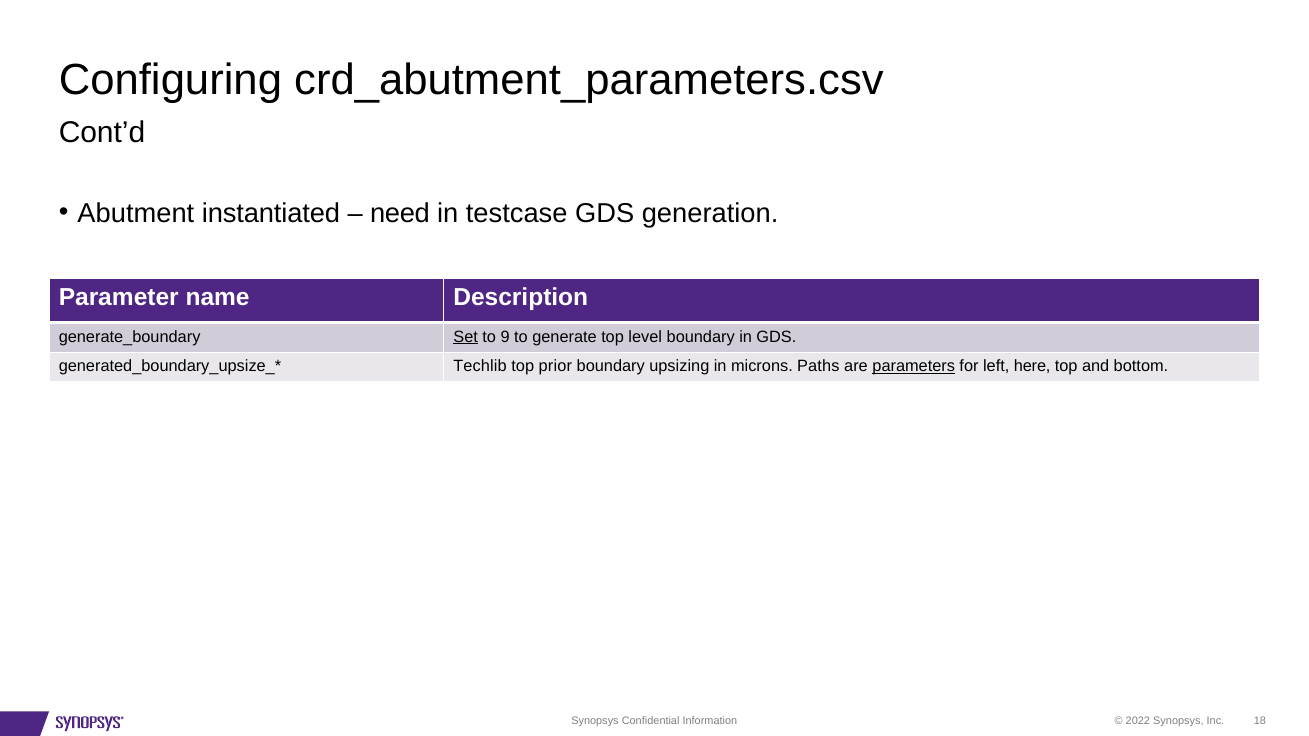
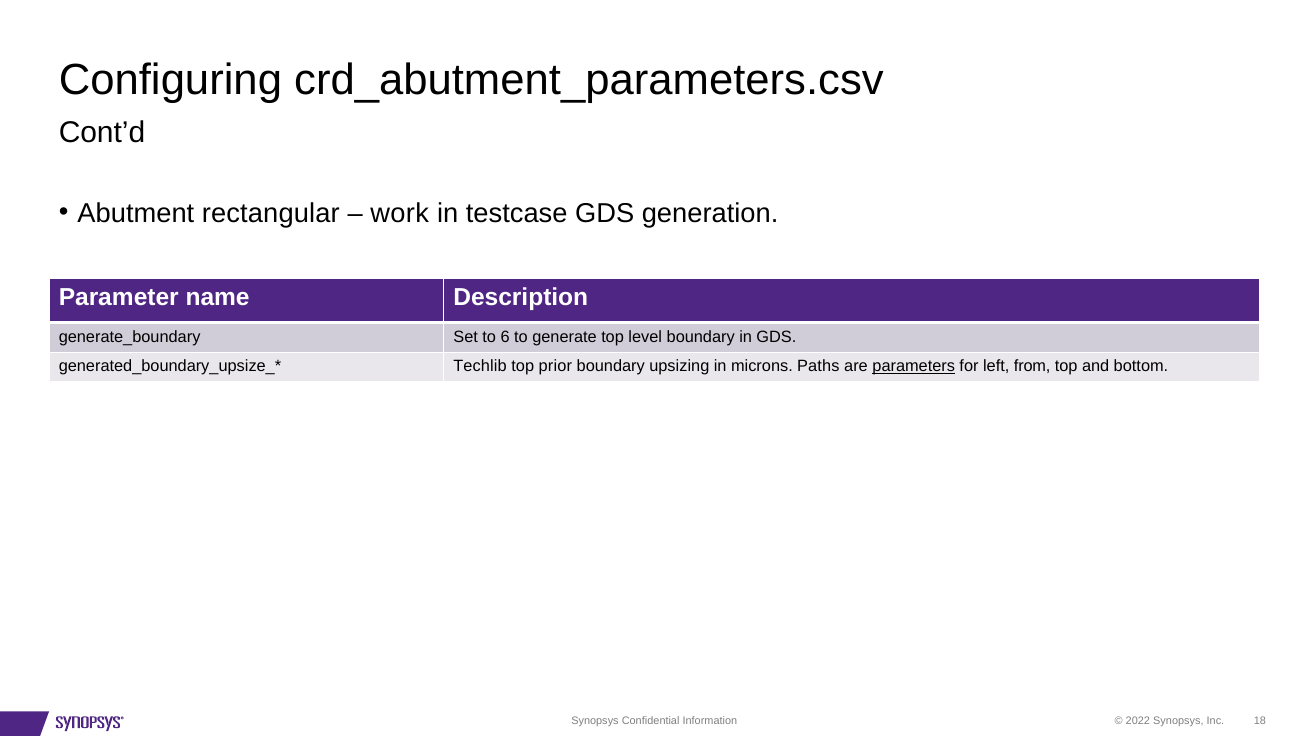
instantiated: instantiated -> rectangular
need: need -> work
Set underline: present -> none
9: 9 -> 6
here: here -> from
